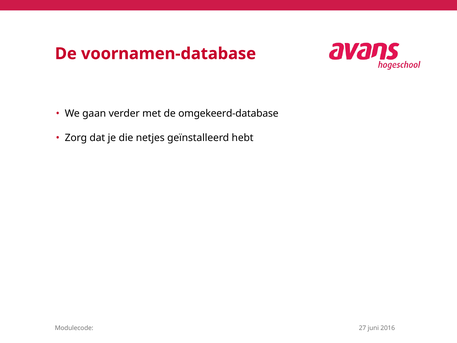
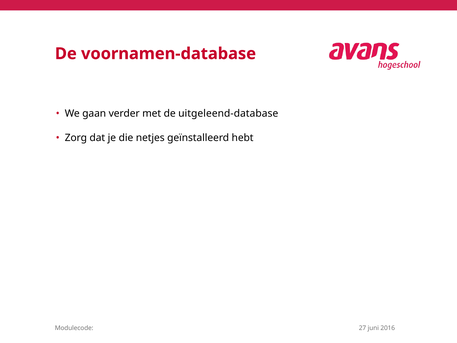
omgekeerd-database: omgekeerd-database -> uitgeleend-database
